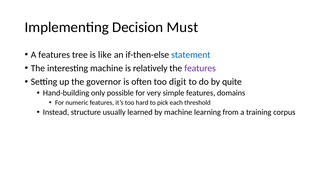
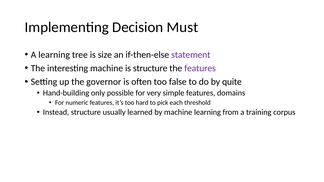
A features: features -> learning
like: like -> size
statement colour: blue -> purple
is relatively: relatively -> structure
digit: digit -> false
